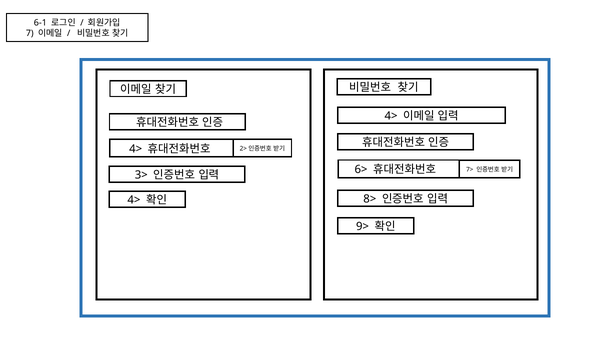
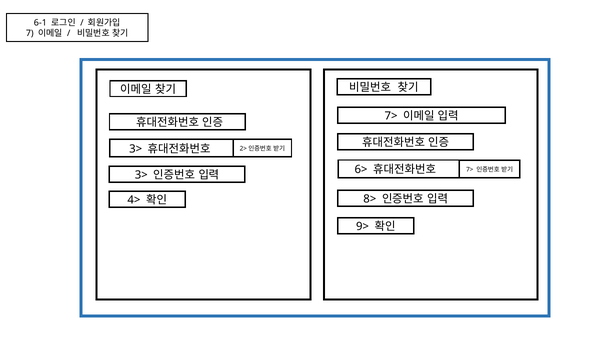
4> at (391, 116): 4> -> 7>
4> at (136, 149): 4> -> 3>
